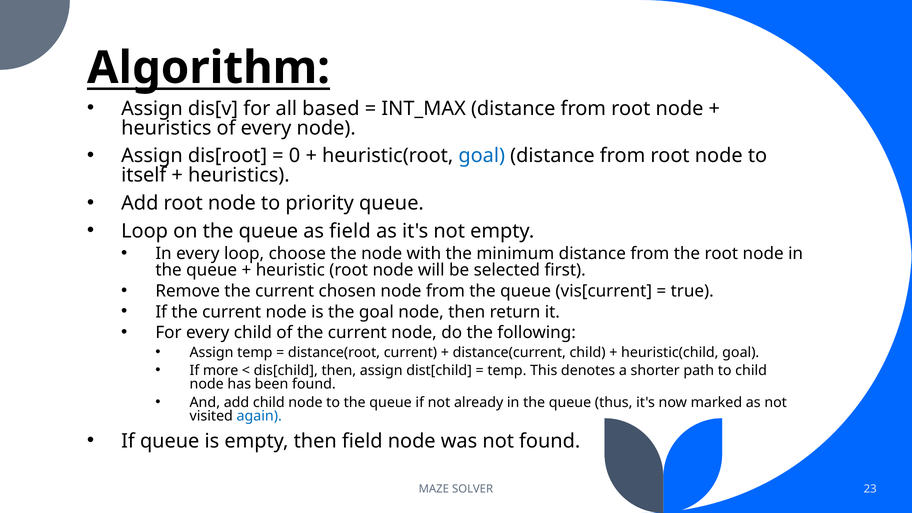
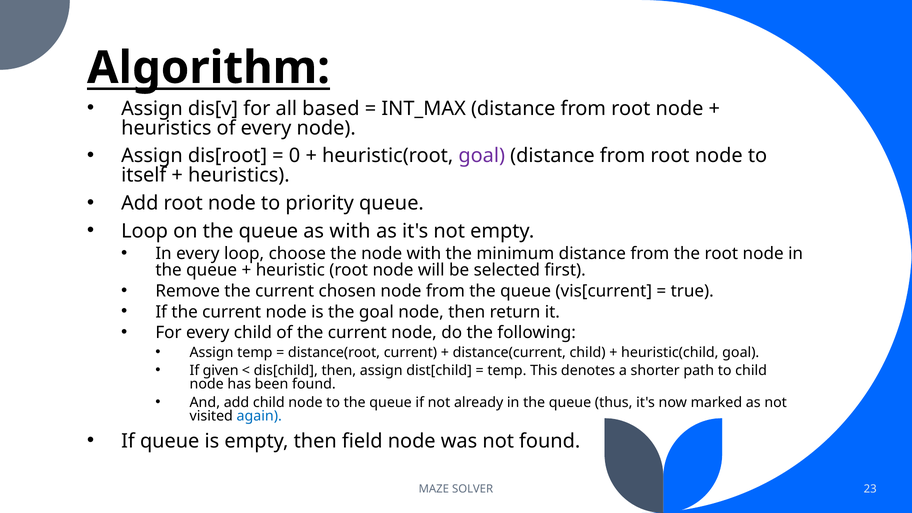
goal at (482, 156) colour: blue -> purple
as field: field -> with
more: more -> given
